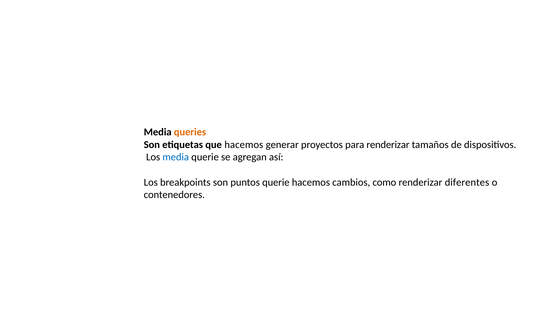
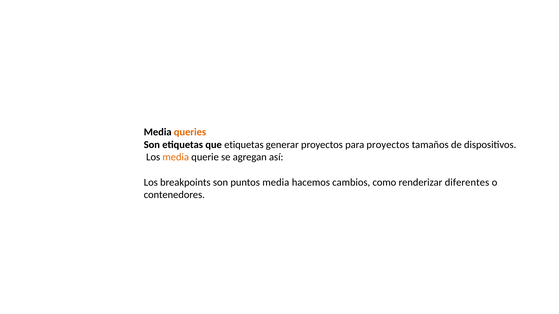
que hacemos: hacemos -> etiquetas
para renderizar: renderizar -> proyectos
media at (176, 157) colour: blue -> orange
puntos querie: querie -> media
